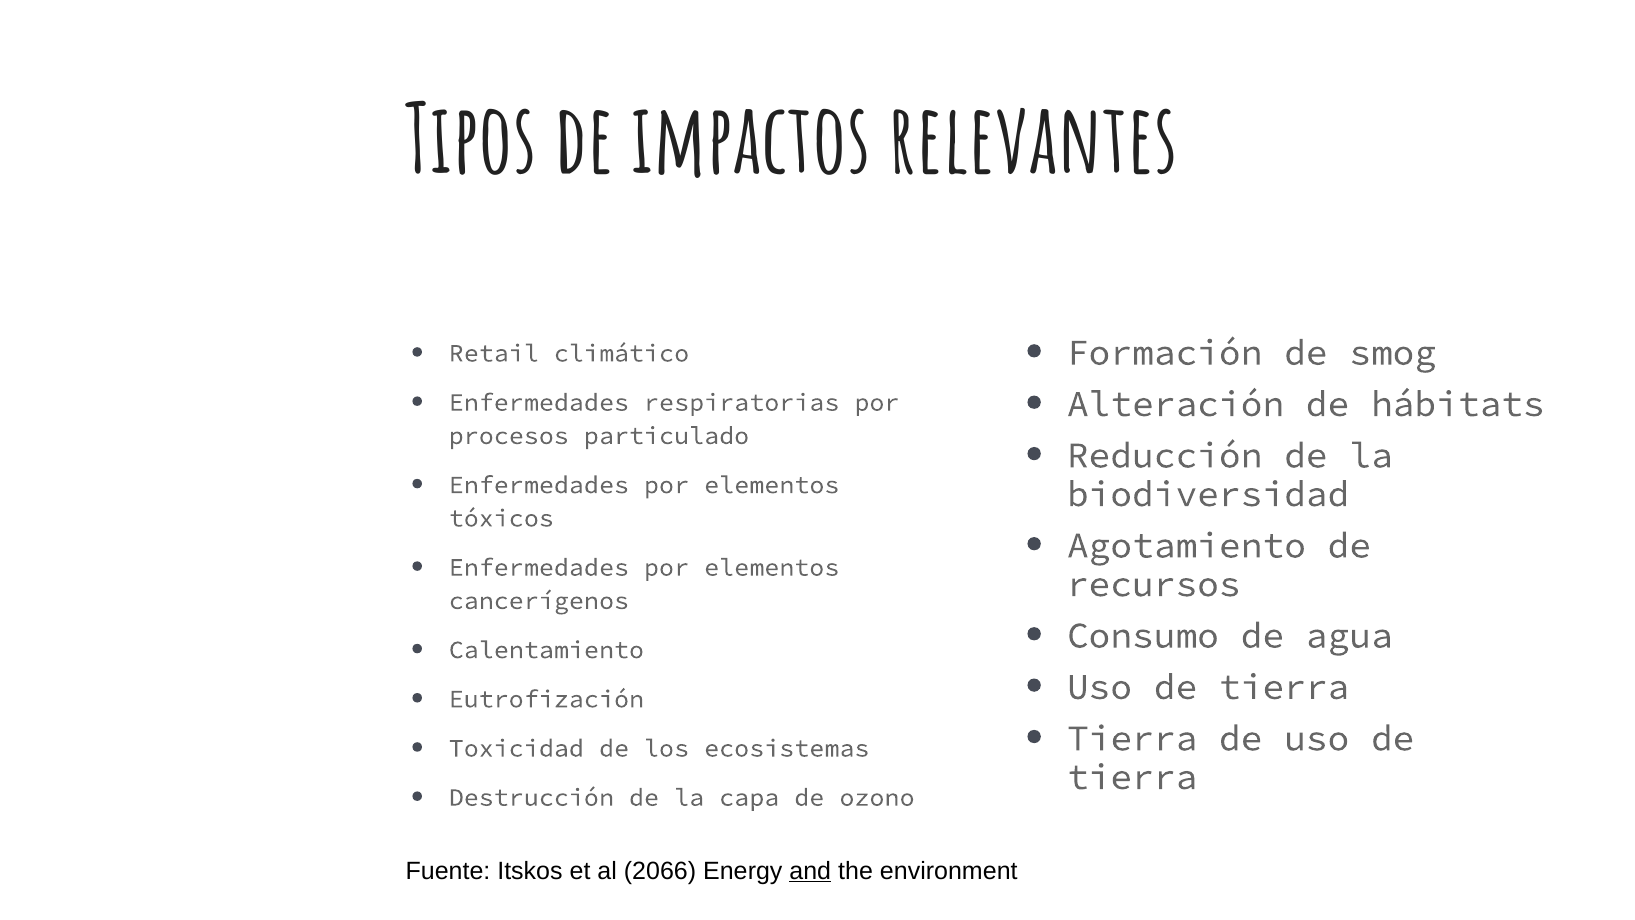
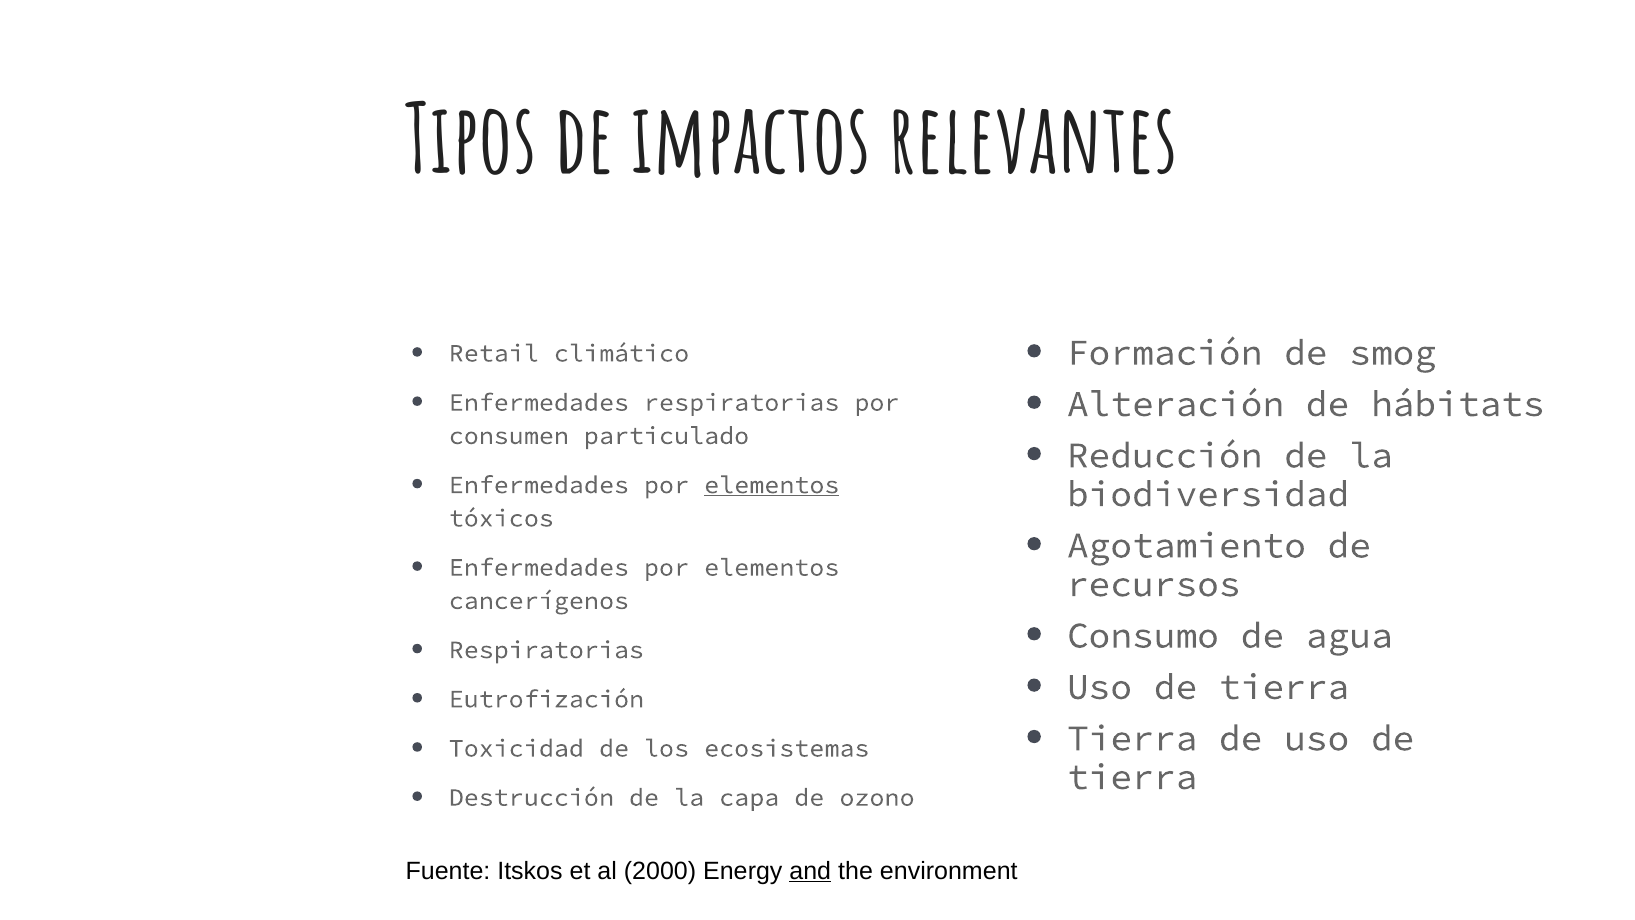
procesos: procesos -> consumen
elementos at (772, 485) underline: none -> present
Calentamiento at (546, 650): Calentamiento -> Respiratorias
2066: 2066 -> 2000
